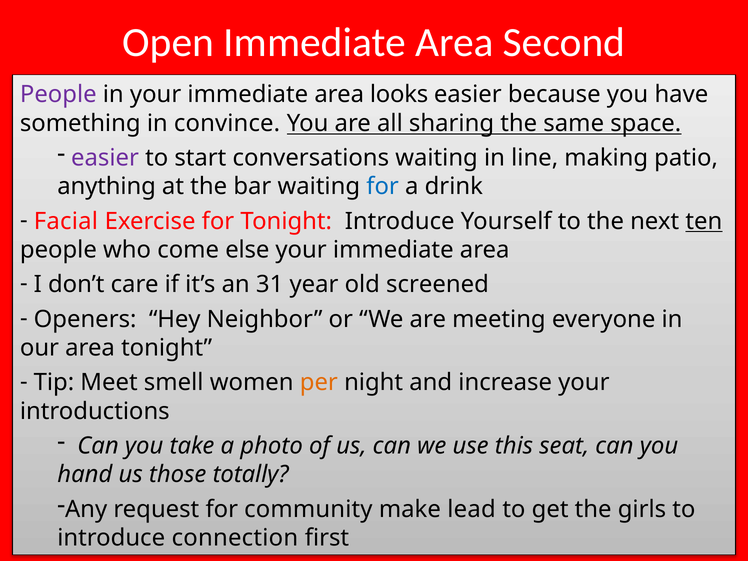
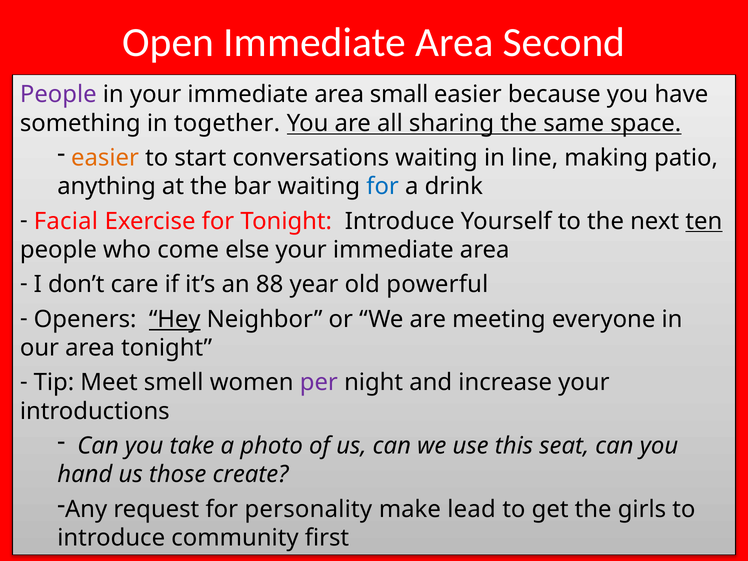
looks: looks -> small
convince: convince -> together
easier at (105, 158) colour: purple -> orange
31: 31 -> 88
screened: screened -> powerful
Hey underline: none -> present
per colour: orange -> purple
totally: totally -> create
community: community -> personality
connection: connection -> community
